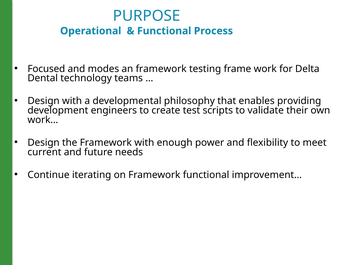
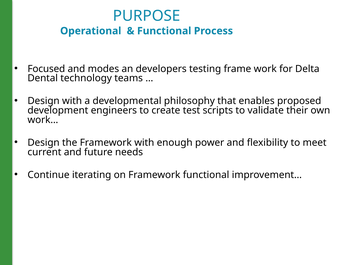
an framework: framework -> developers
providing: providing -> proposed
